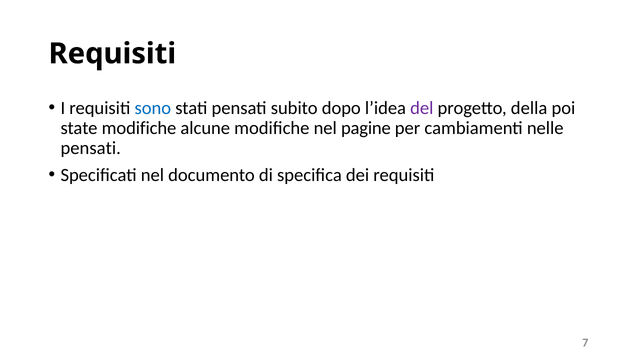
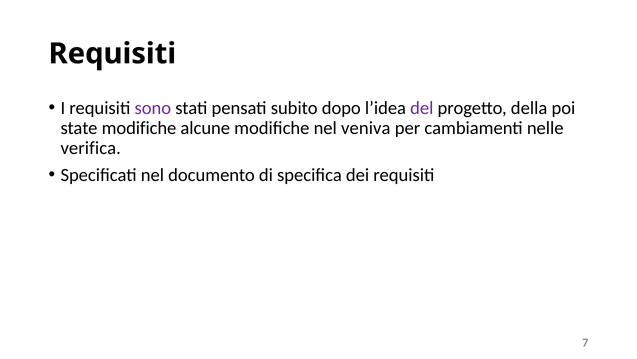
sono colour: blue -> purple
pagine: pagine -> veniva
pensati at (91, 148): pensati -> verifica
